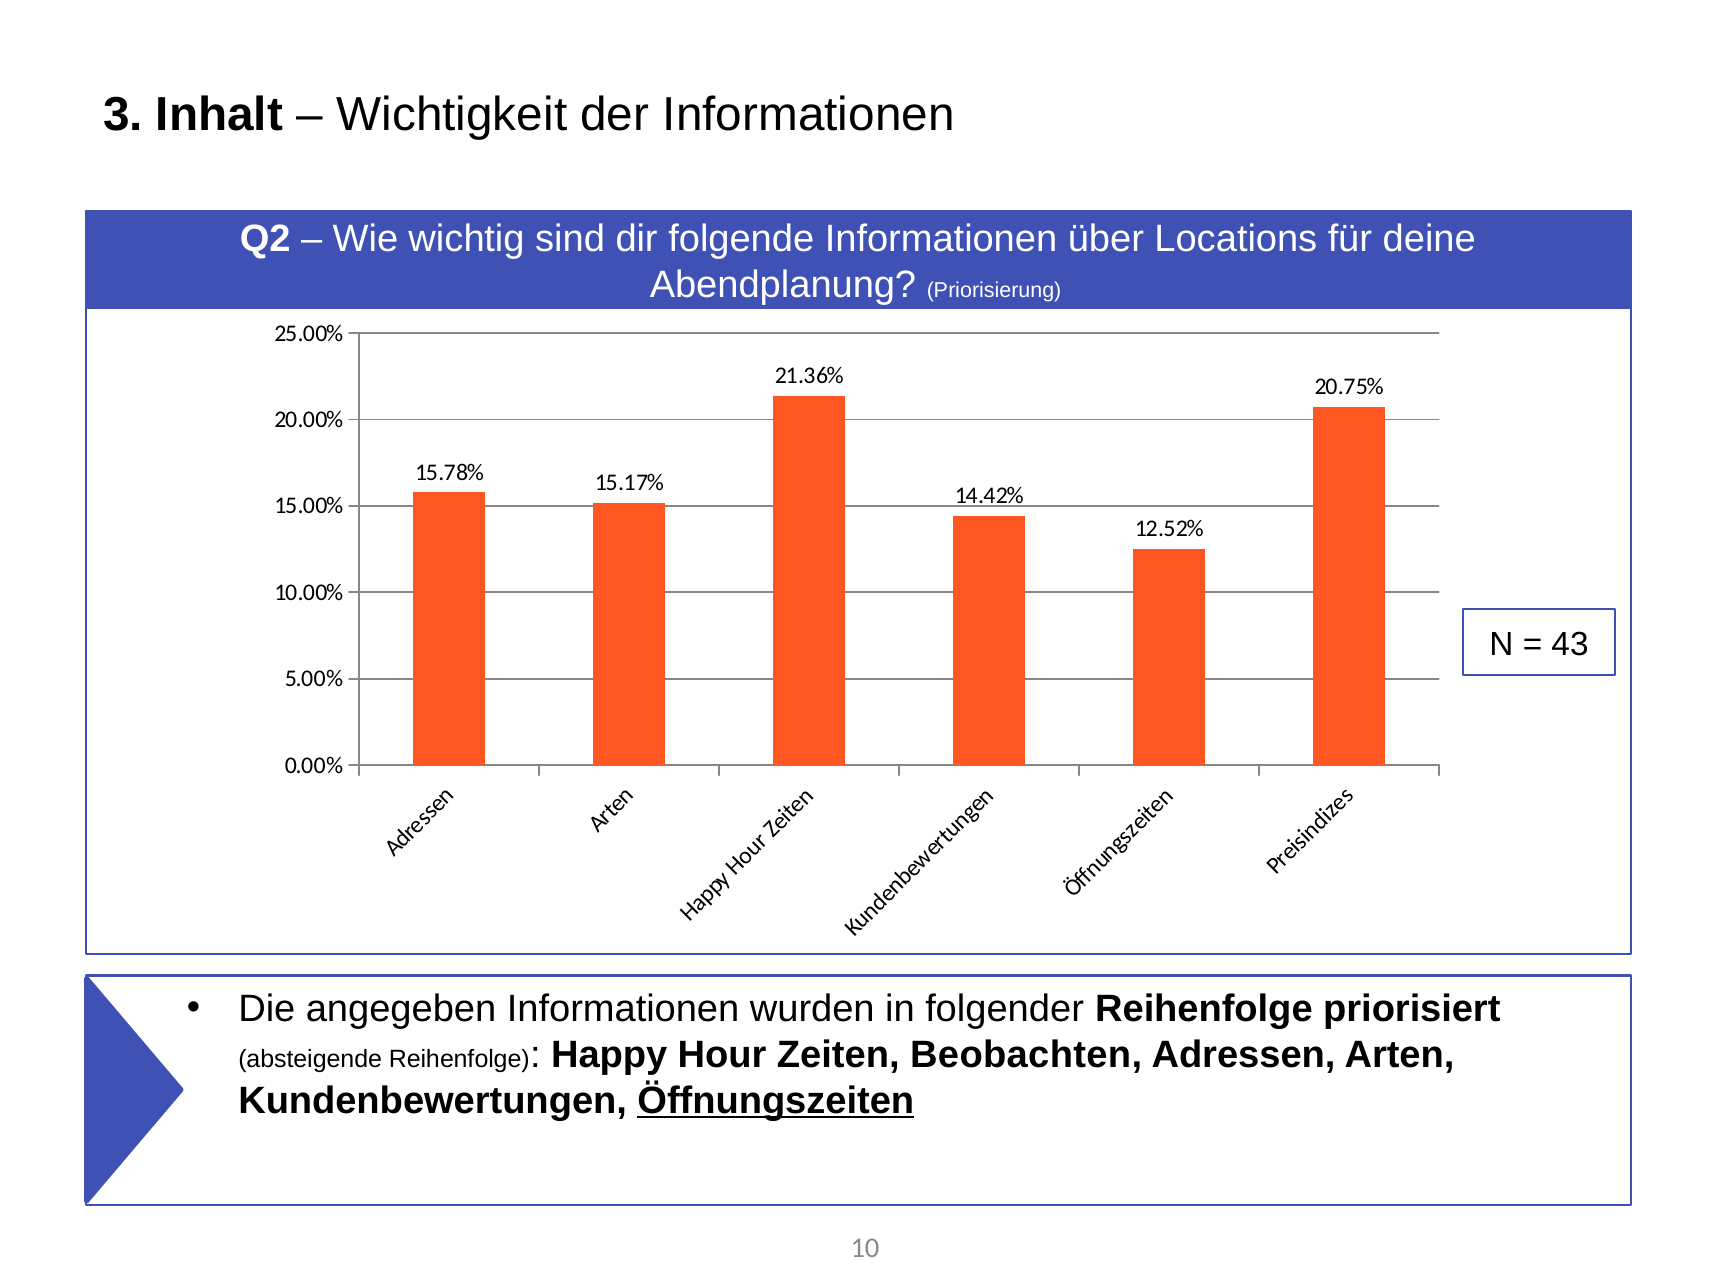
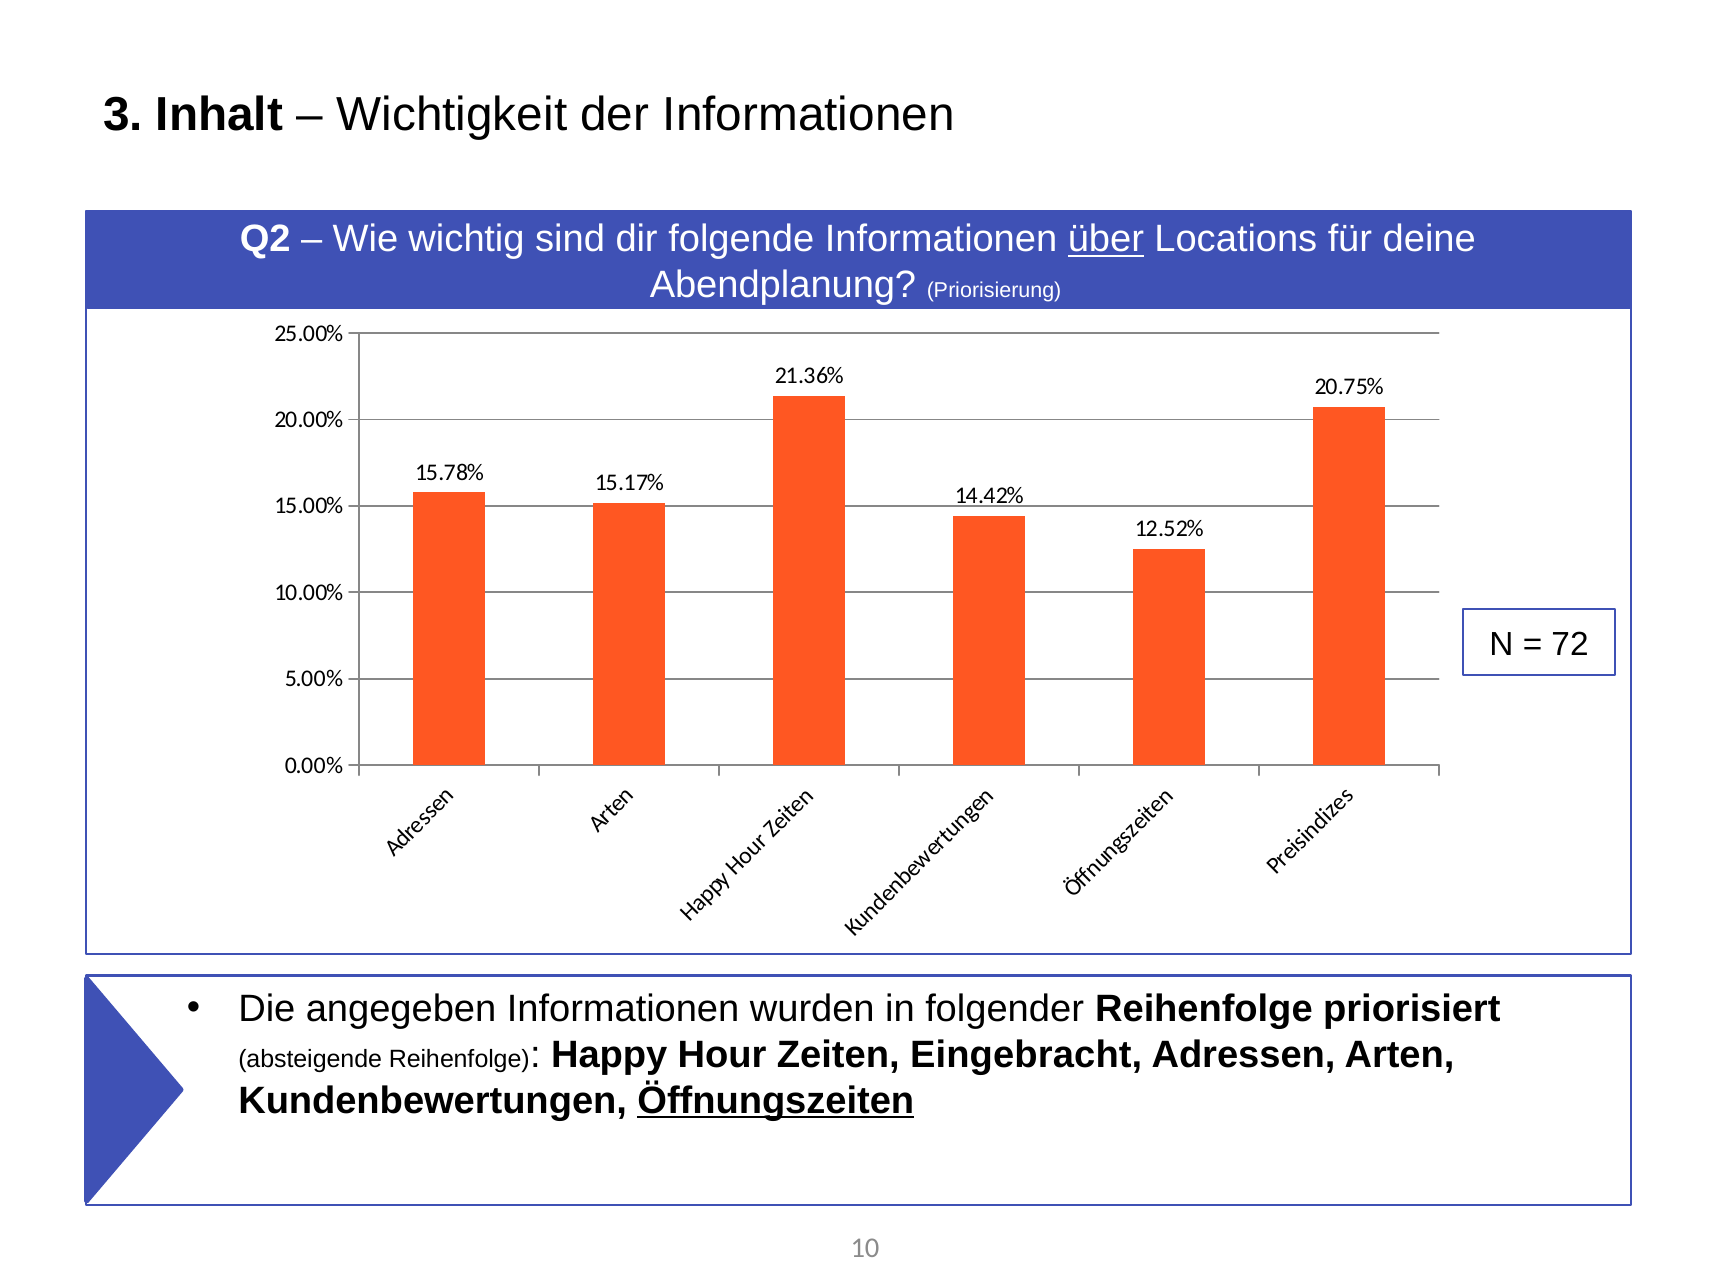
über underline: none -> present
43: 43 -> 72
Beobachten: Beobachten -> Eingebracht
